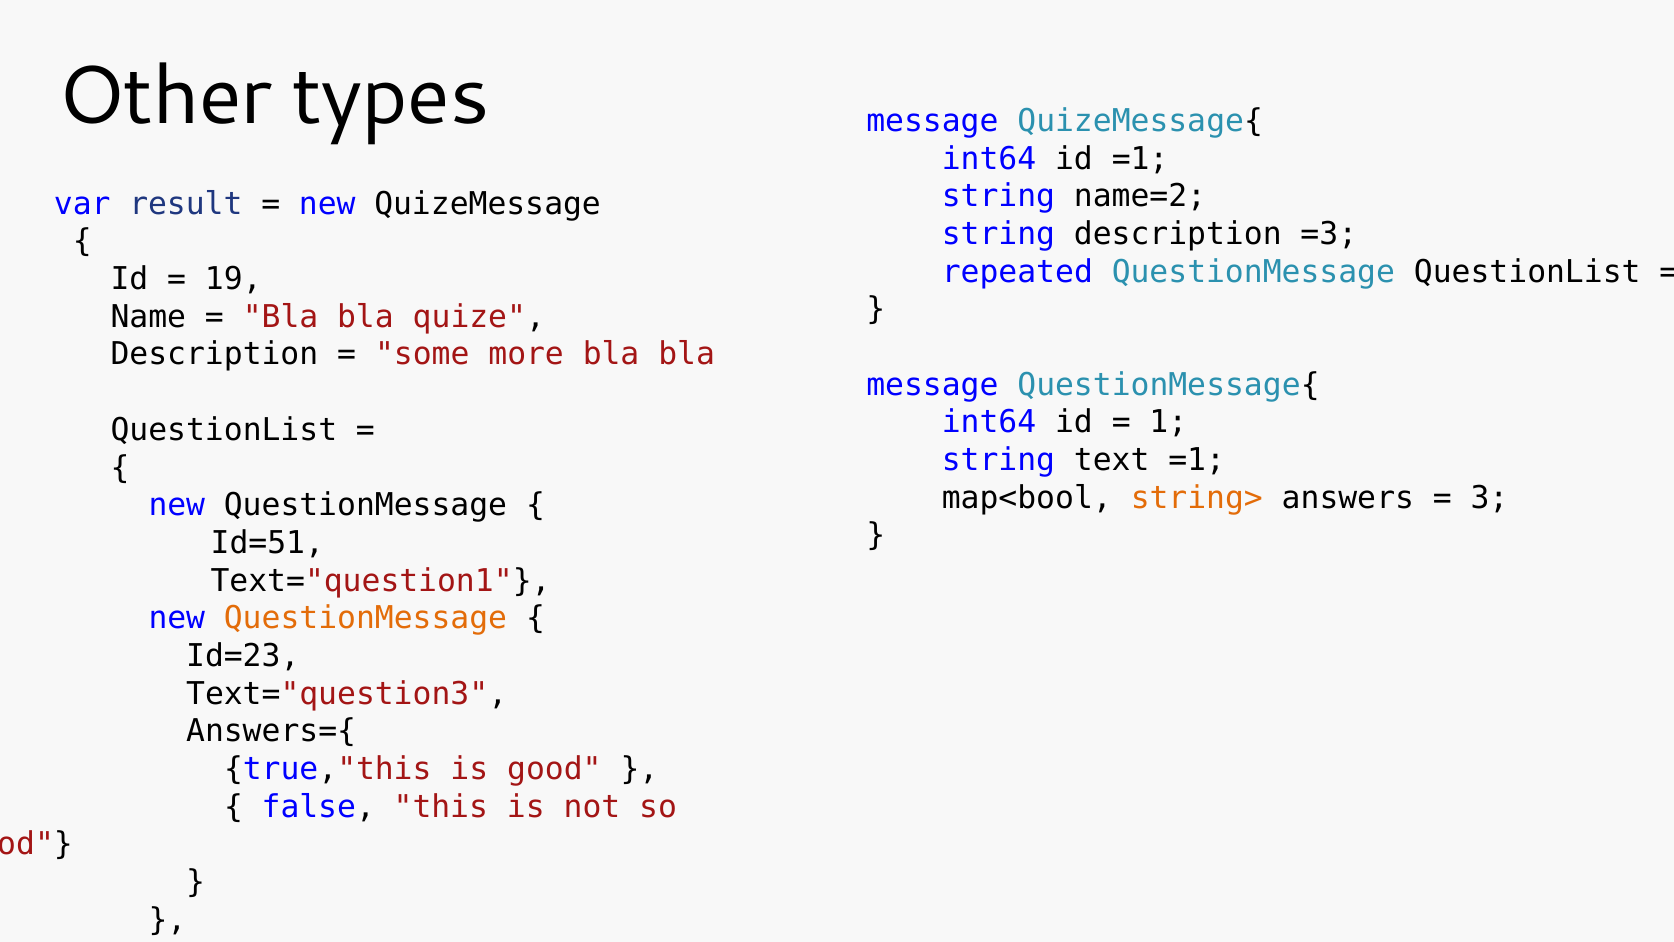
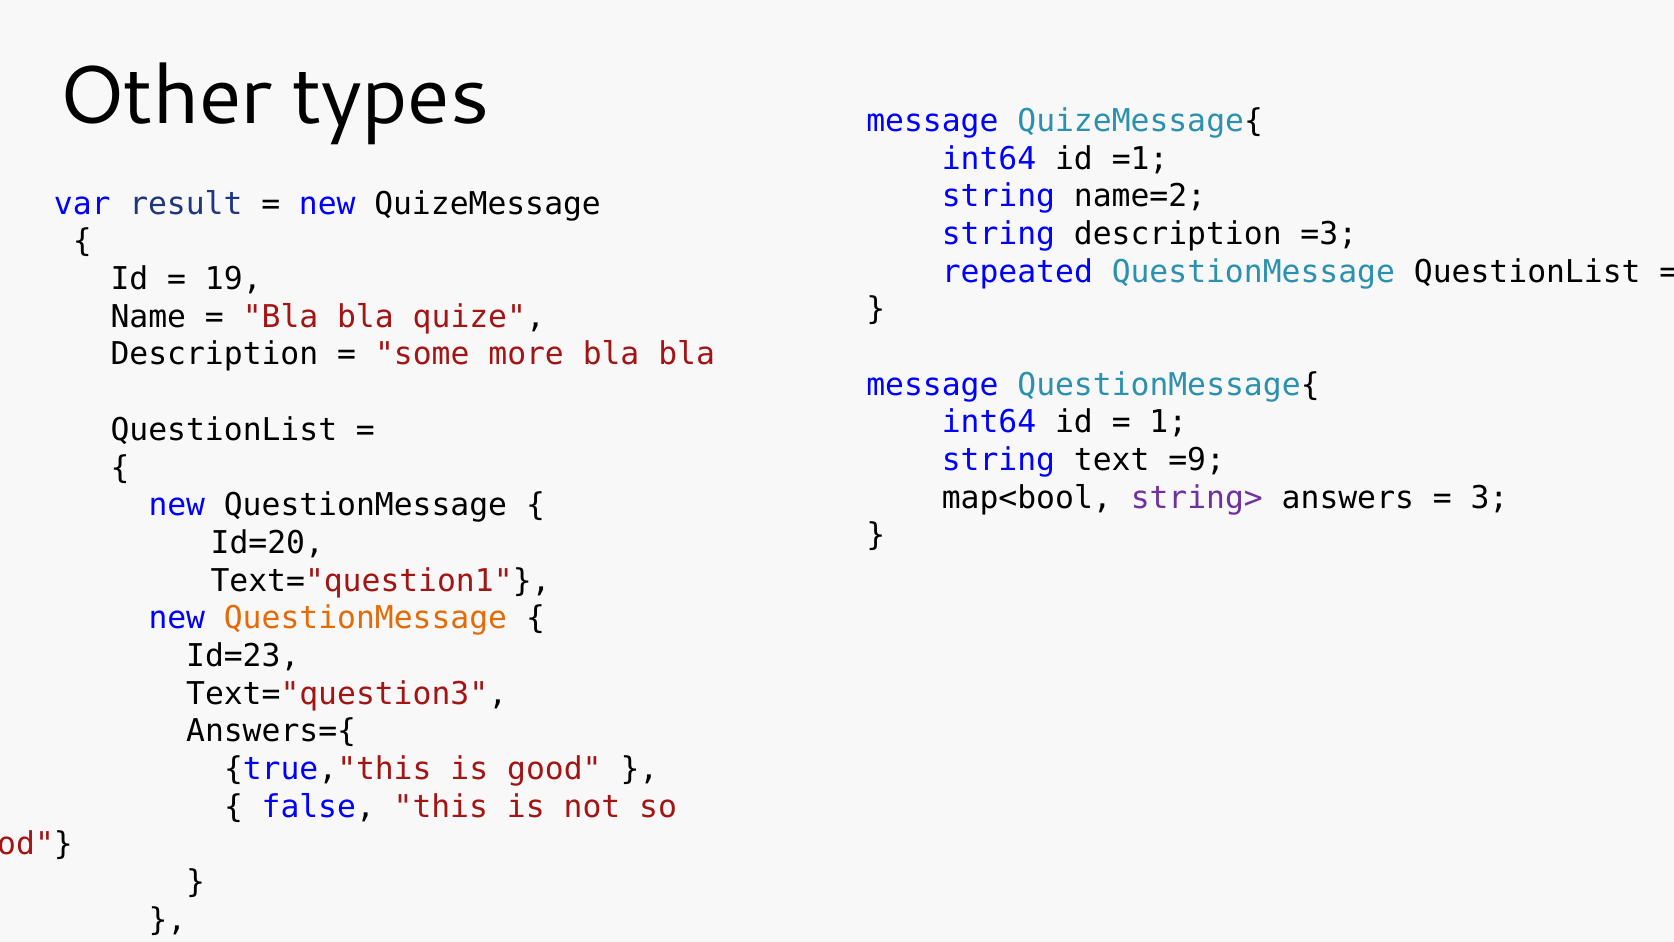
text =1: =1 -> =9
string> colour: orange -> purple
Id=51: Id=51 -> Id=20
